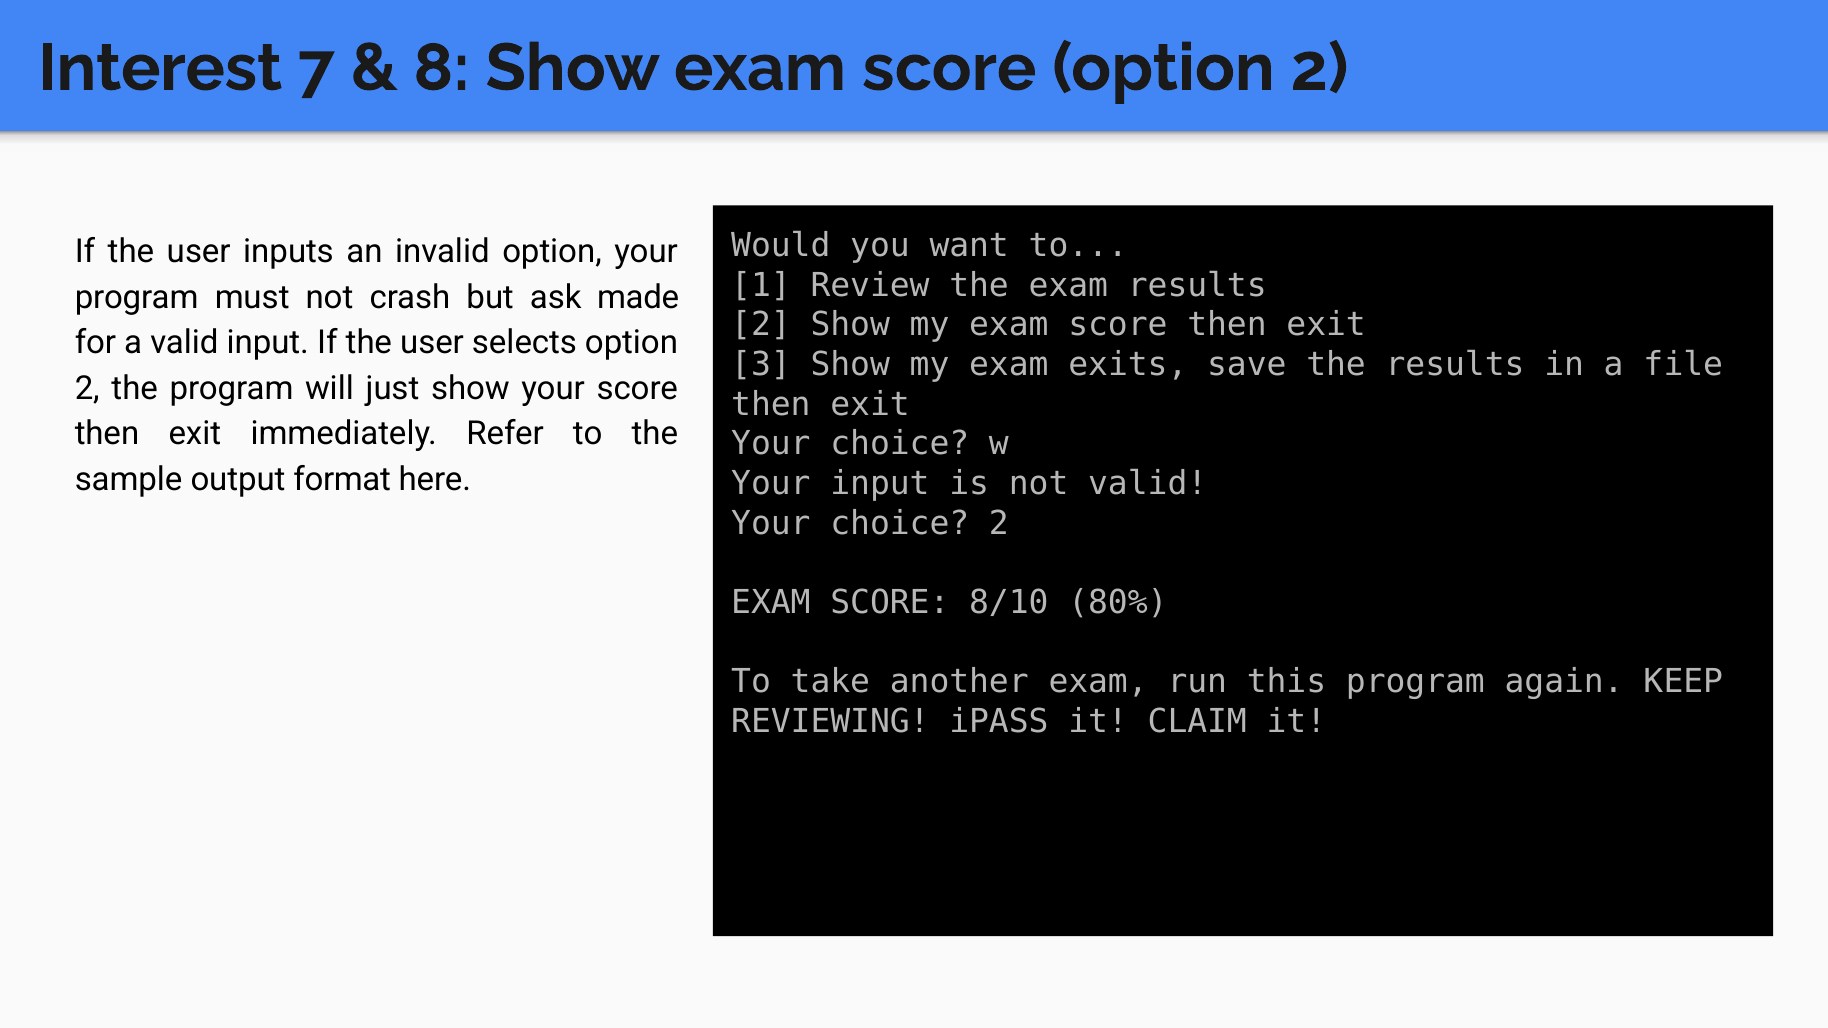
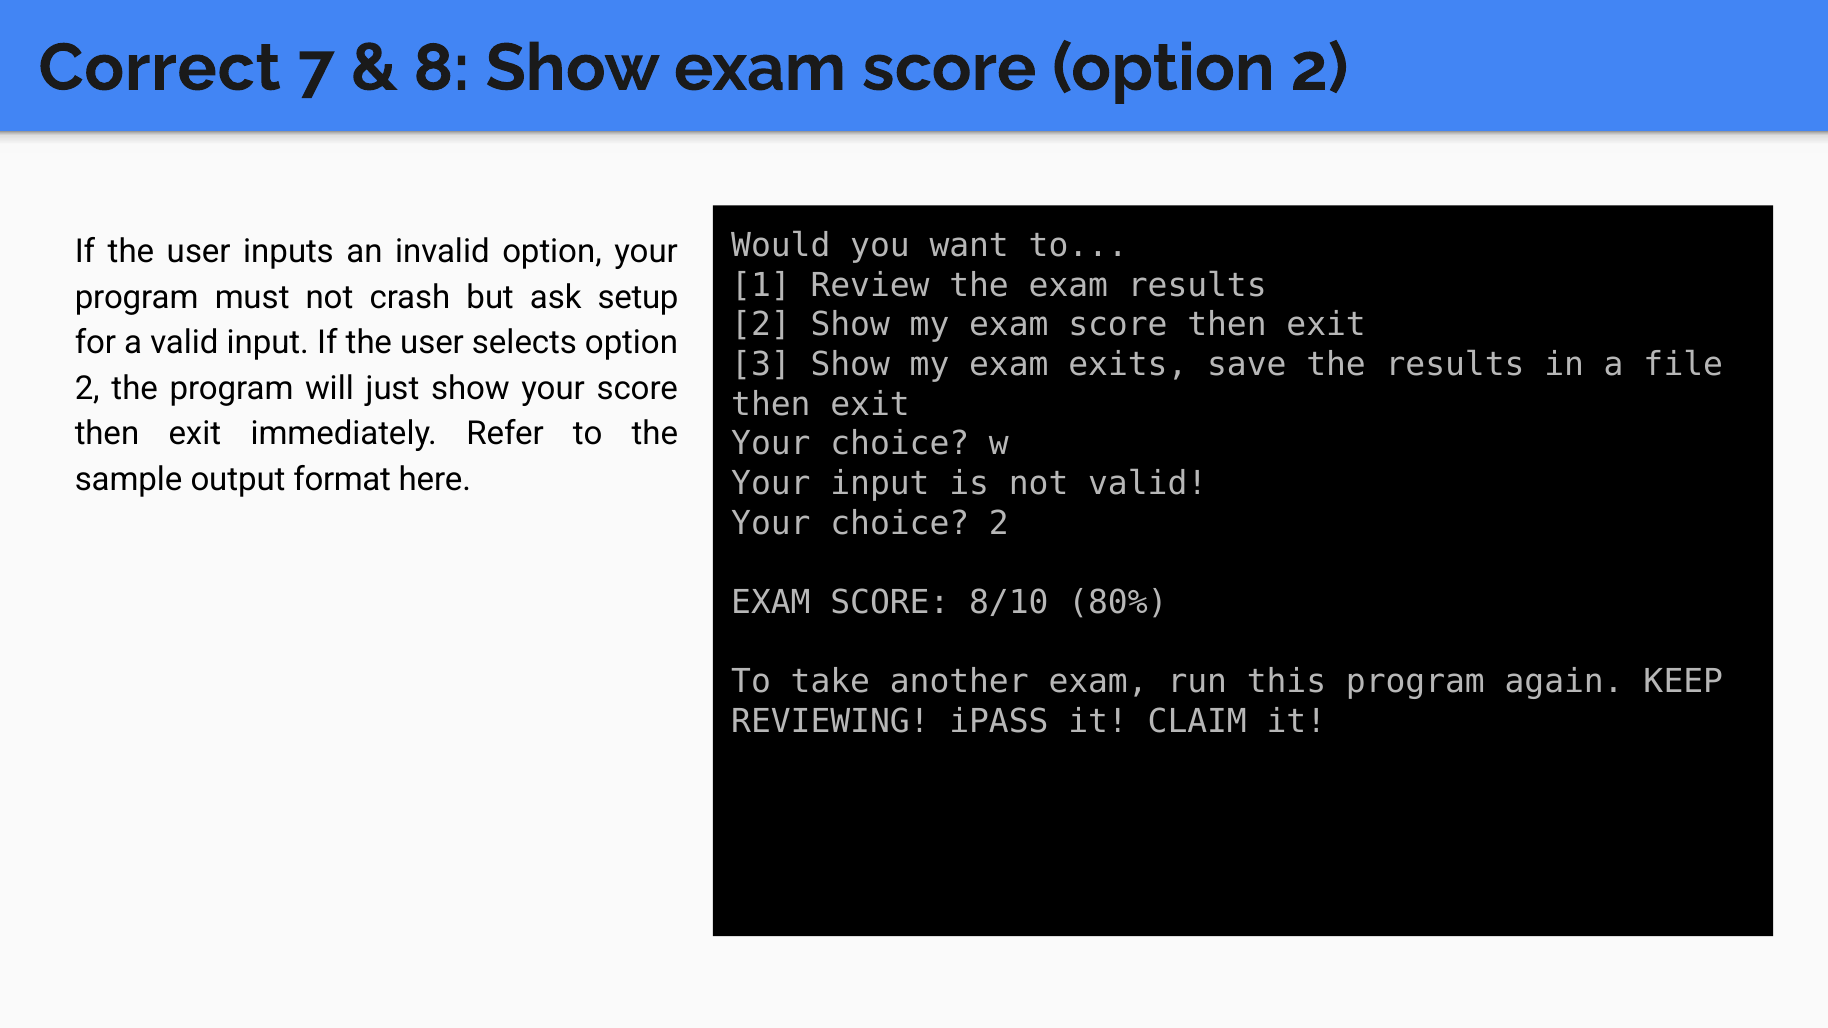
Interest: Interest -> Correct
made: made -> setup
